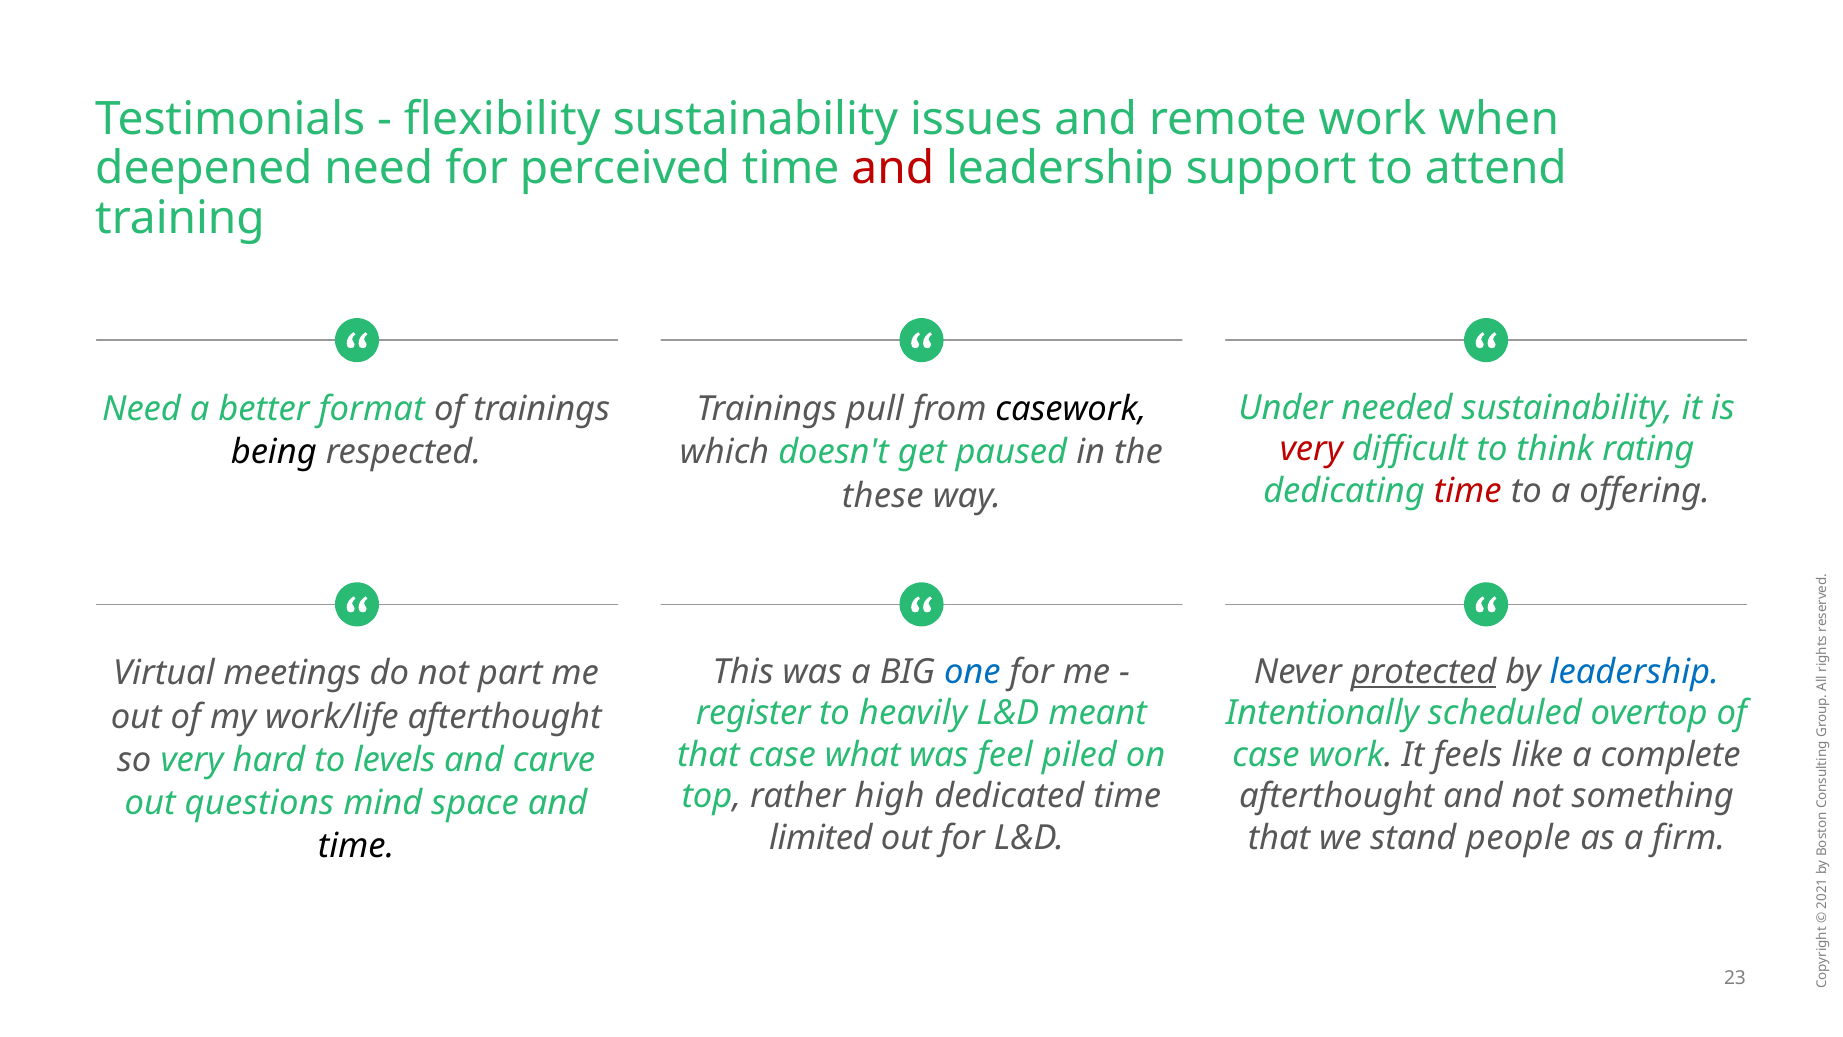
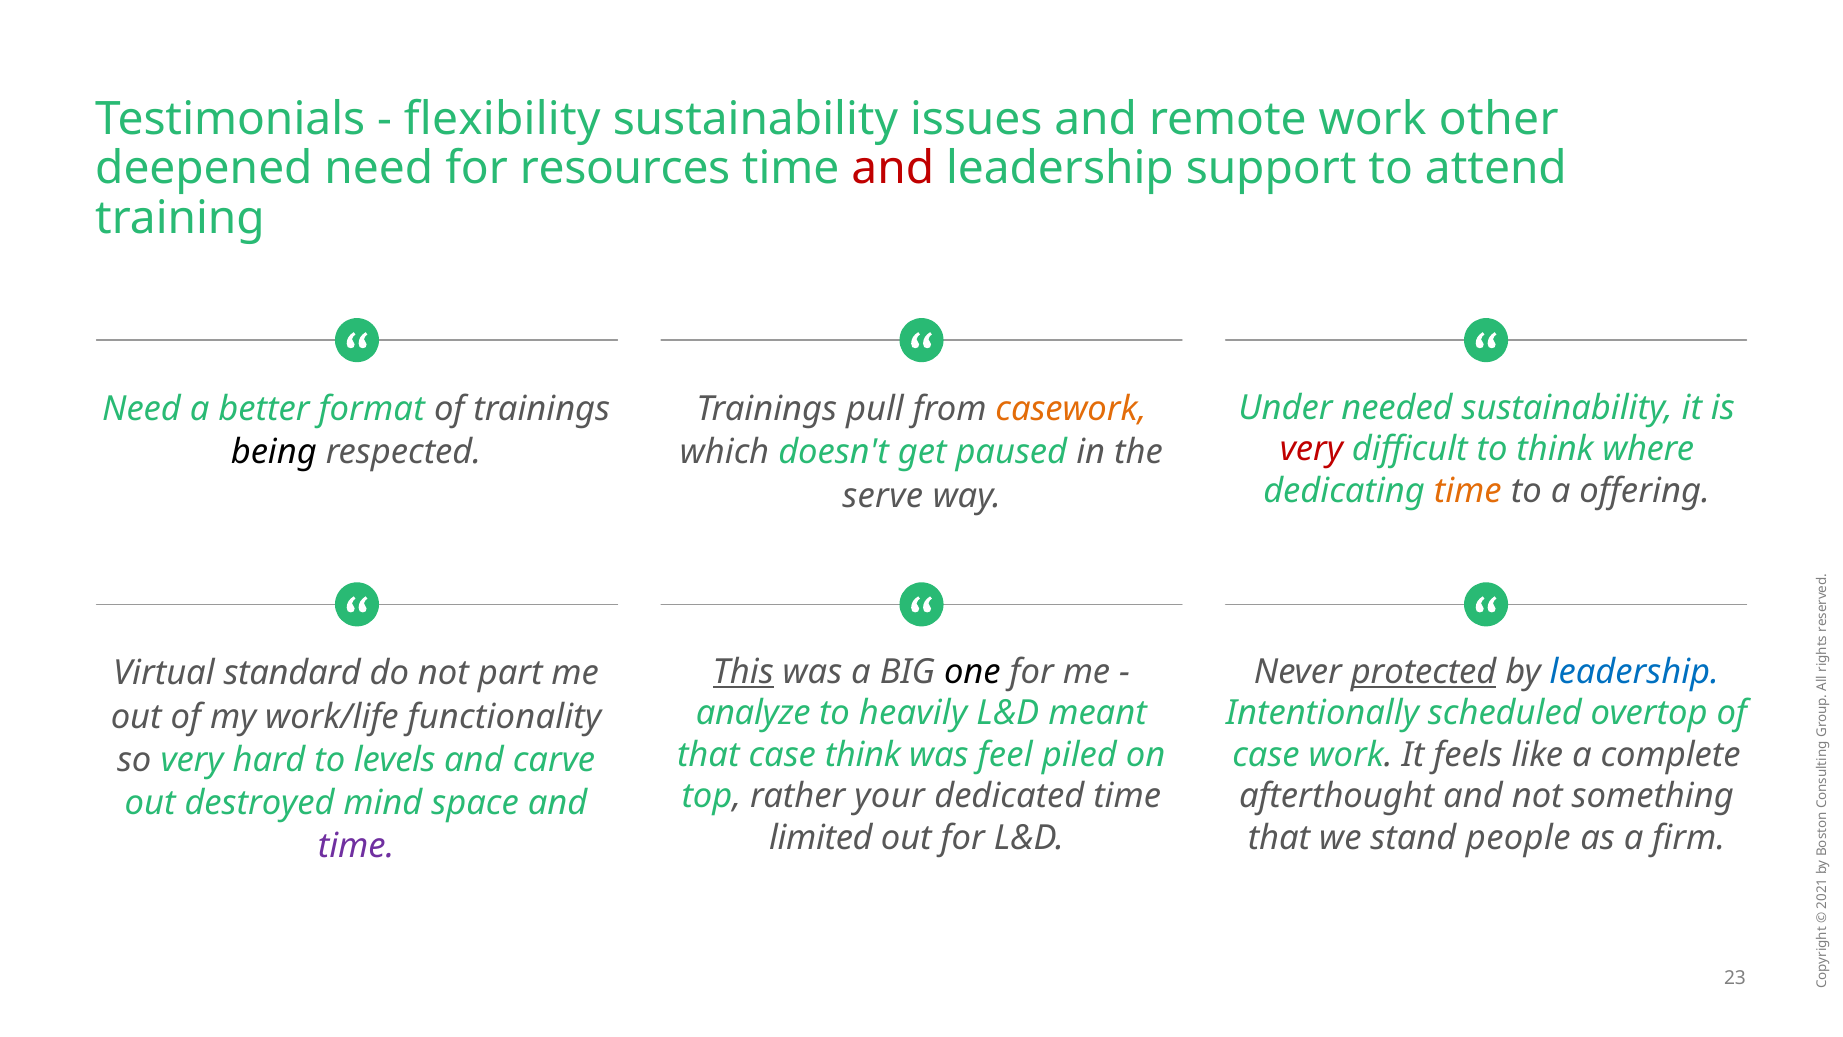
when: when -> other
perceived: perceived -> resources
casework colour: black -> orange
rating: rating -> where
time at (1468, 491) colour: red -> orange
these: these -> serve
This underline: none -> present
one colour: blue -> black
meetings: meetings -> standard
register: register -> analyze
work/life afterthought: afterthought -> functionality
case what: what -> think
high: high -> your
questions: questions -> destroyed
time at (356, 846) colour: black -> purple
